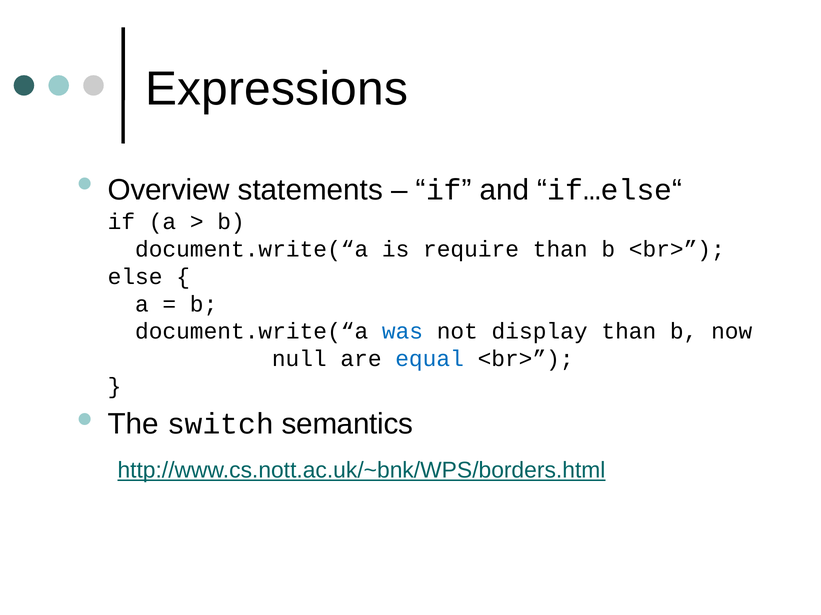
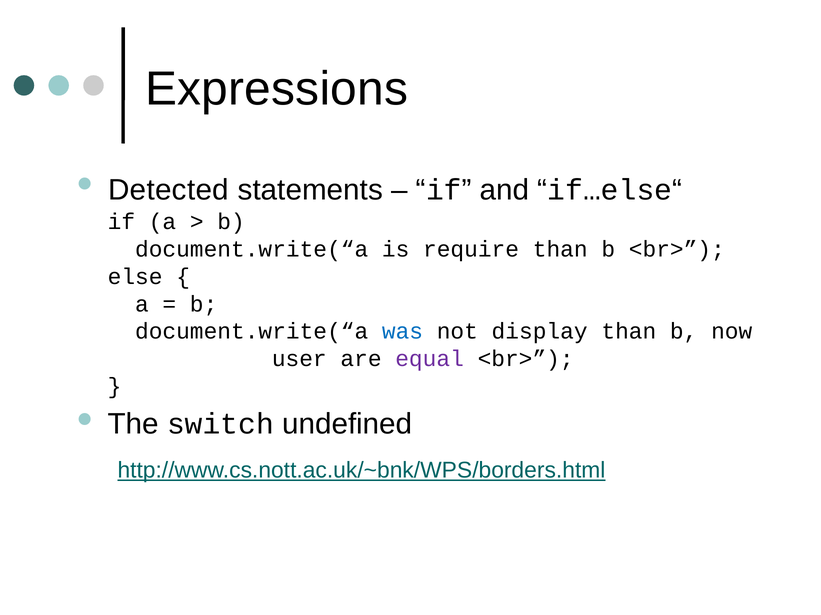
Overview: Overview -> Detected
null: null -> user
equal colour: blue -> purple
semantics: semantics -> undefined
